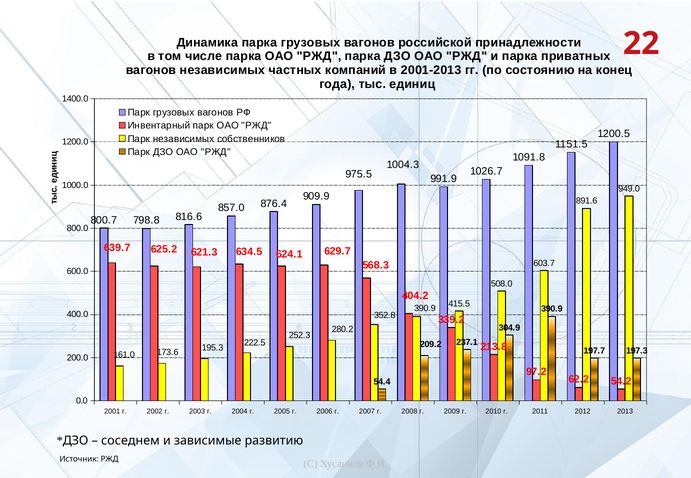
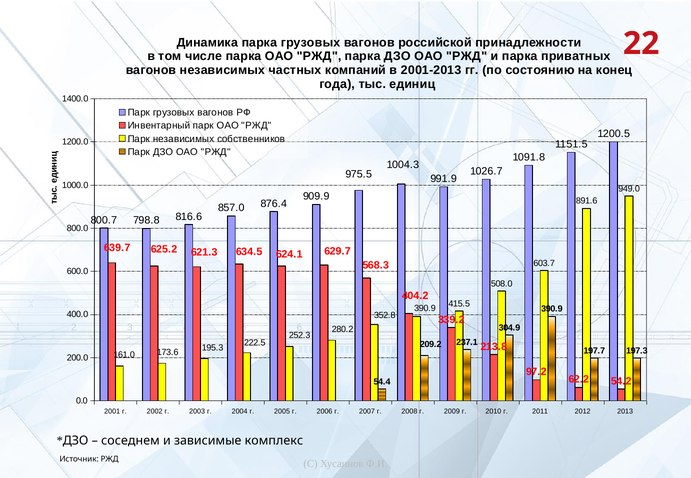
развитию: развитию -> комплекс
